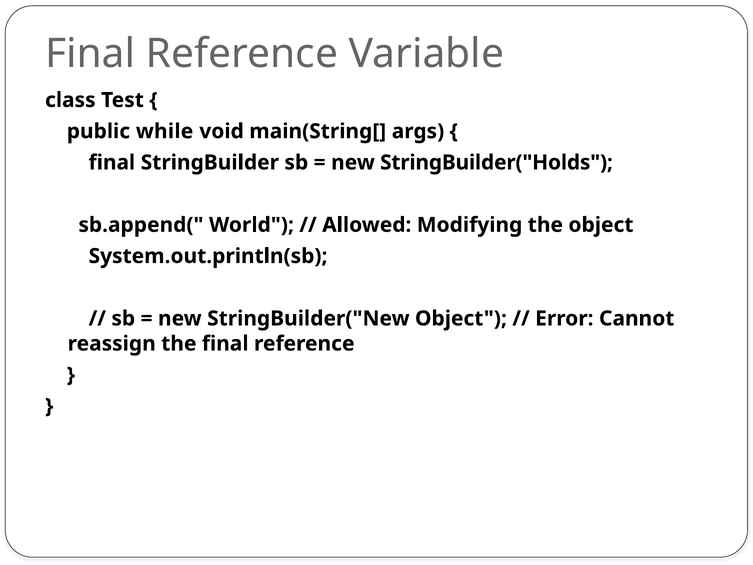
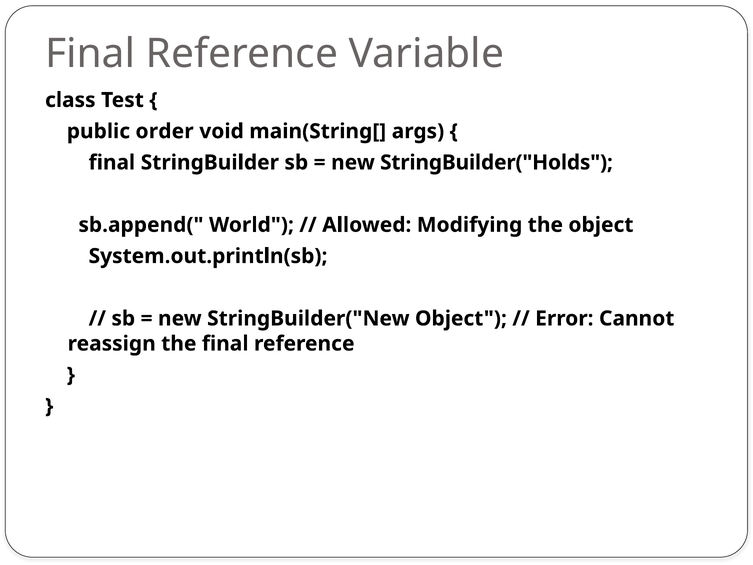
while: while -> order
